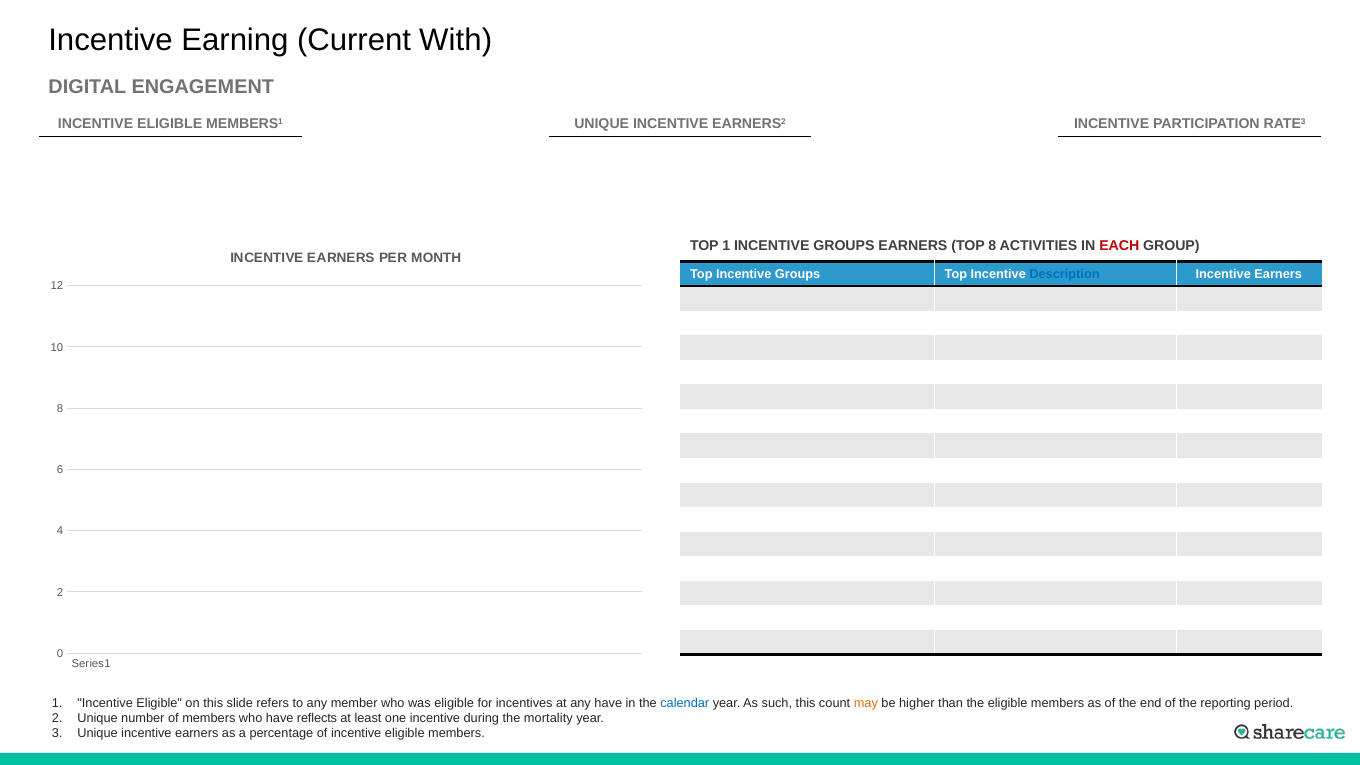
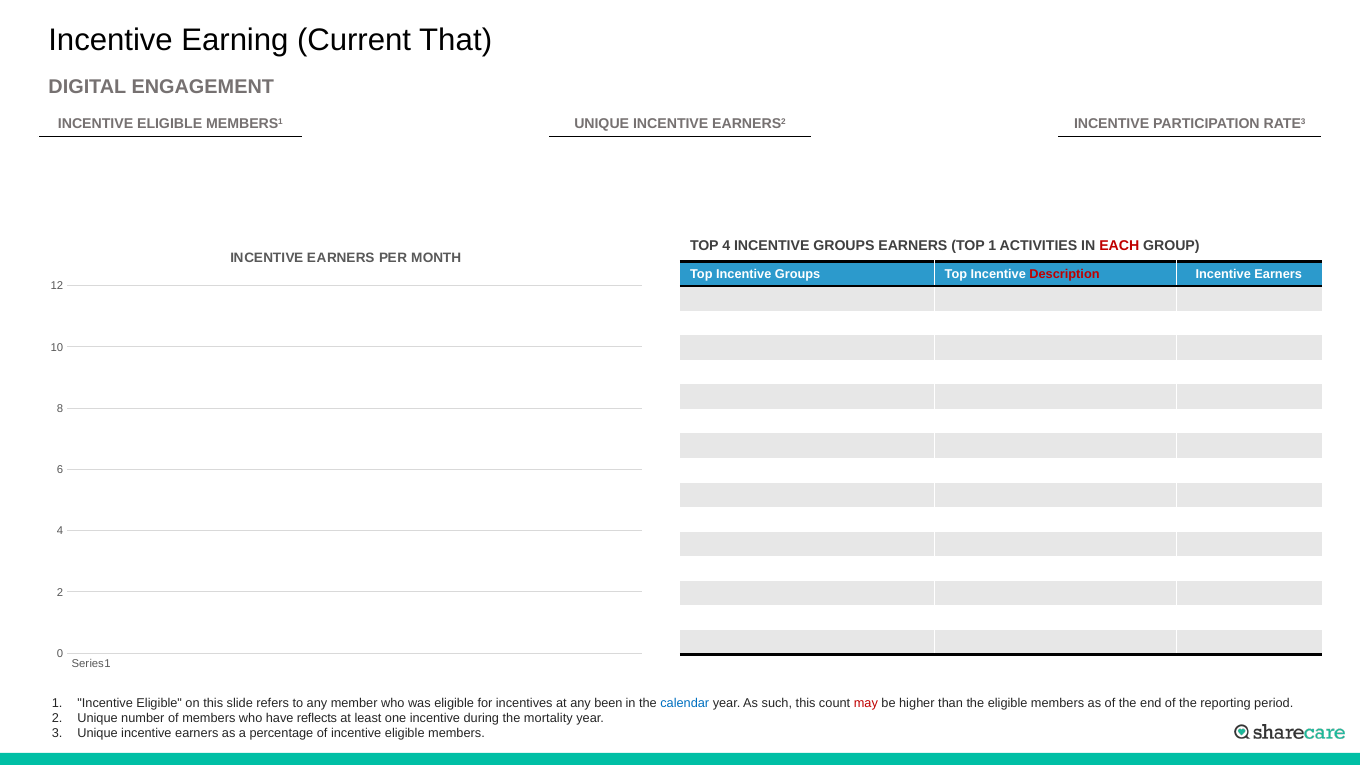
With: With -> That
TOP 1: 1 -> 4
TOP 8: 8 -> 1
Description colour: blue -> red
any have: have -> been
may colour: orange -> red
